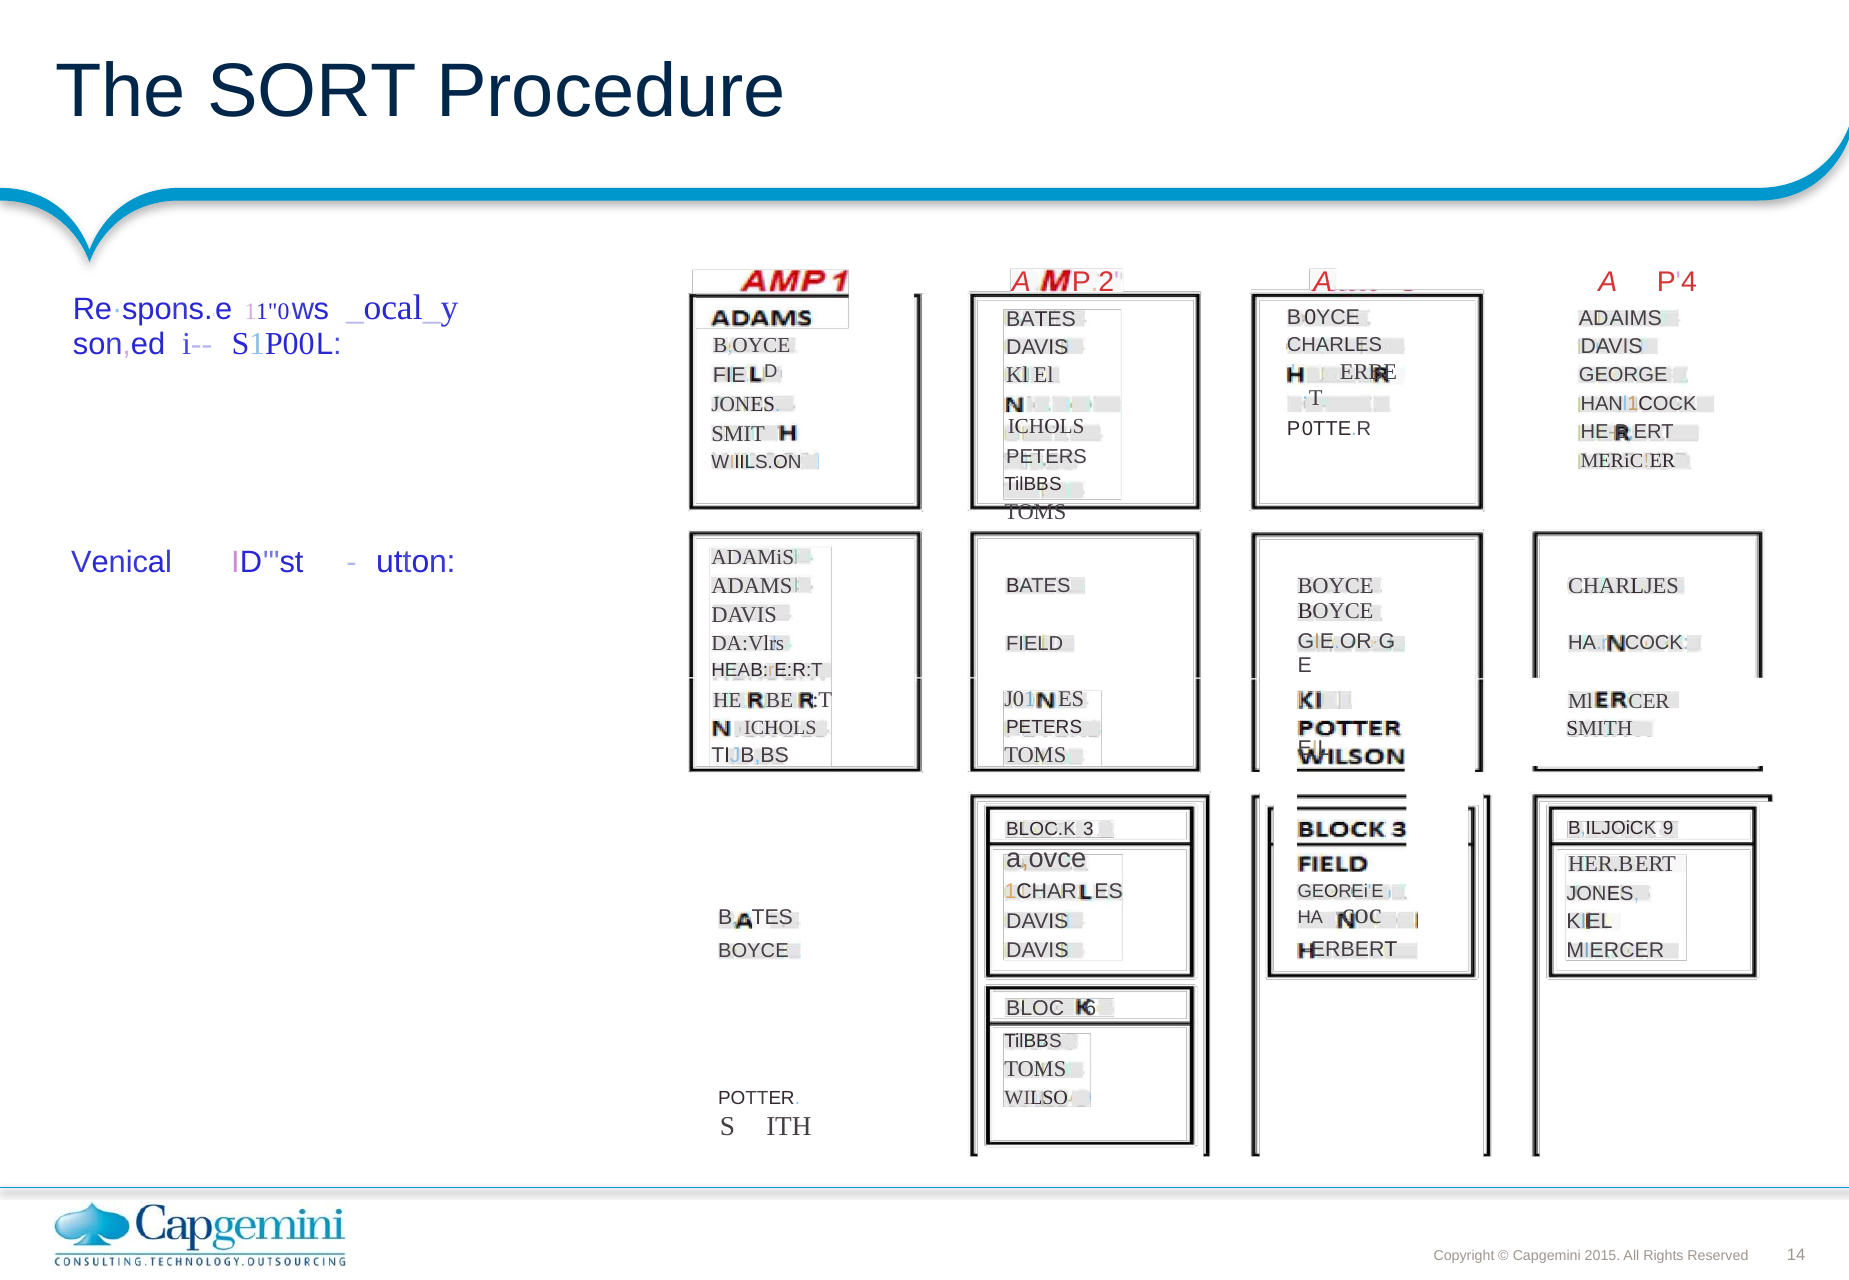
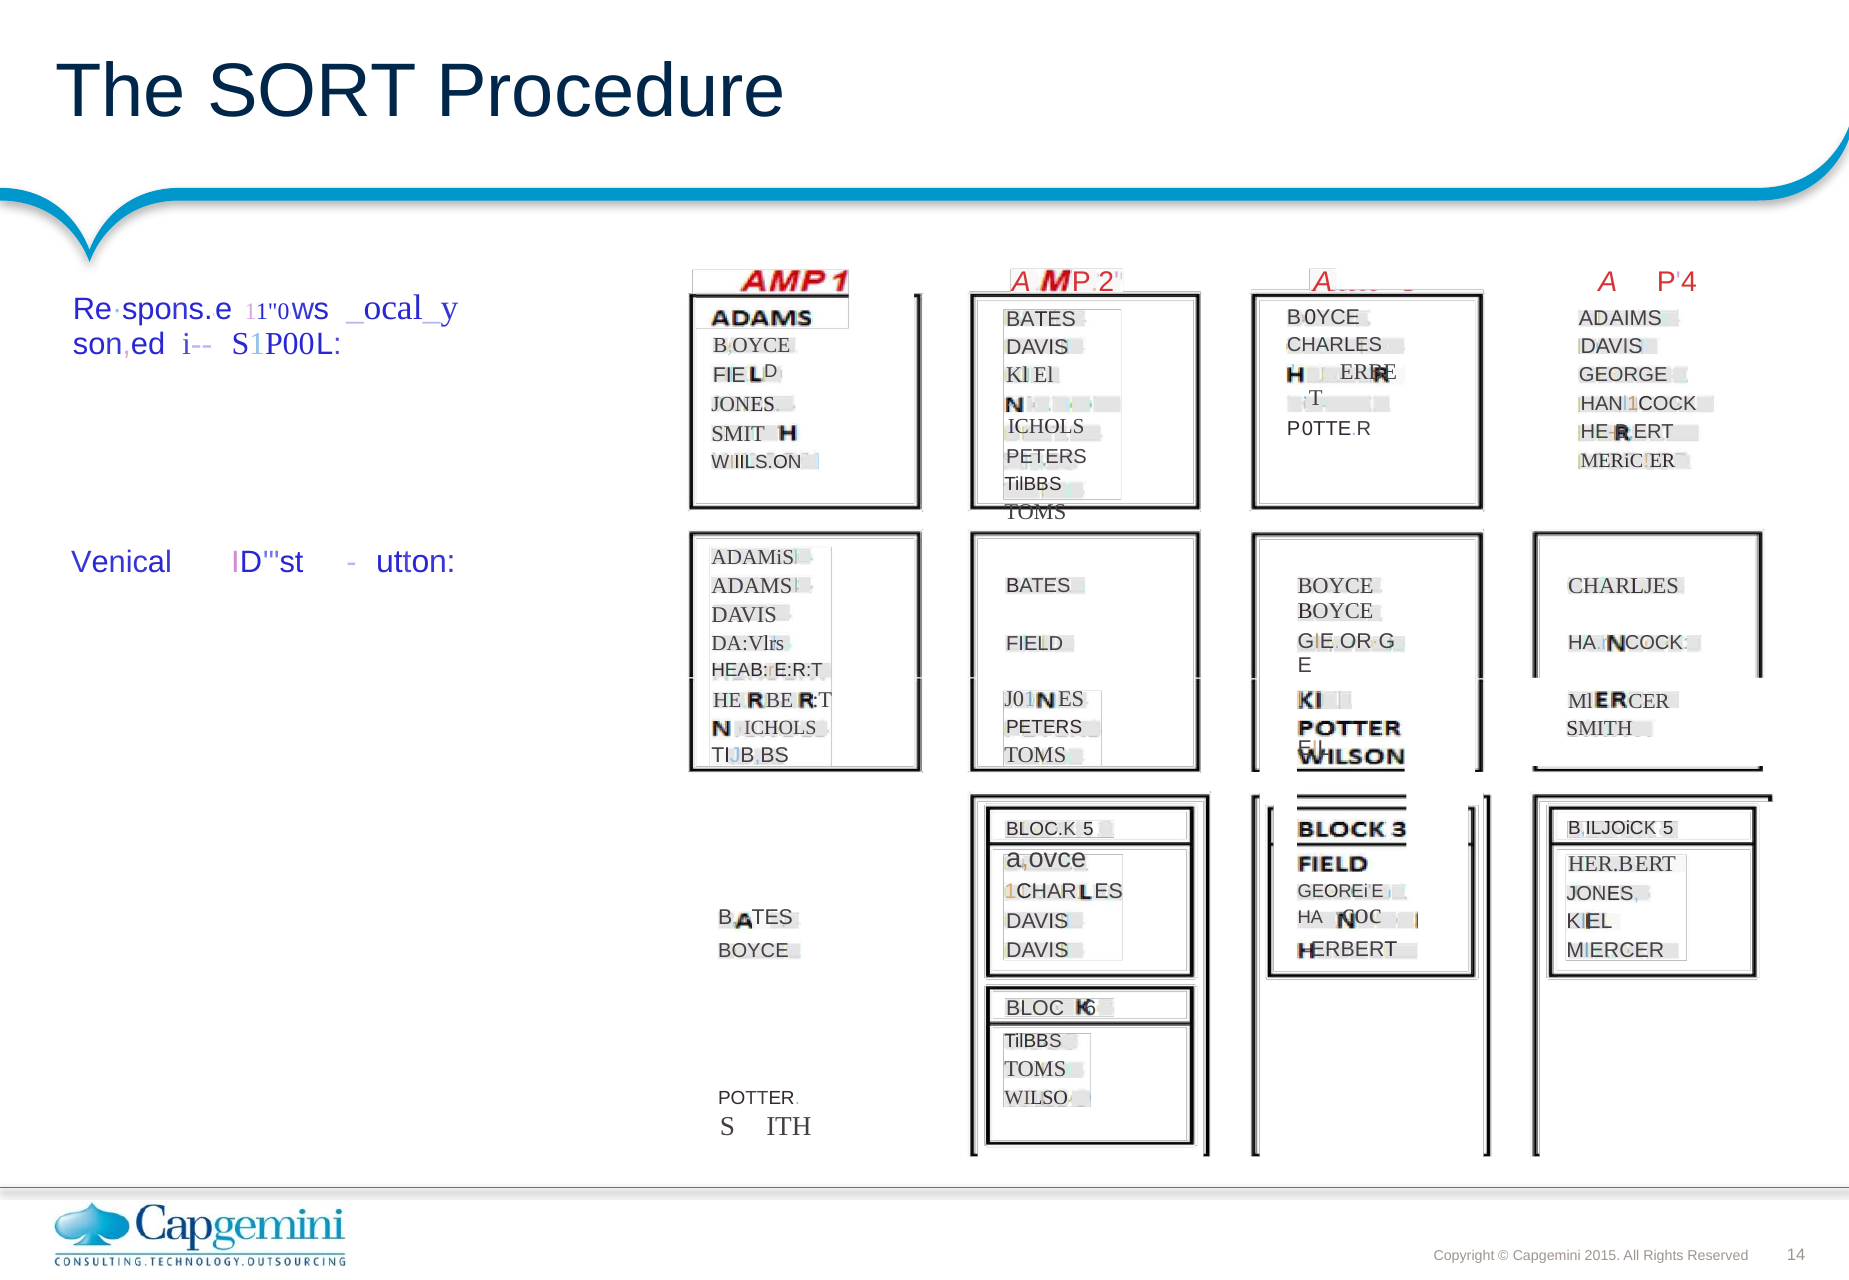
B,ILJOiCK 9: 9 -> 5
BLOC.K 3: 3 -> 5
